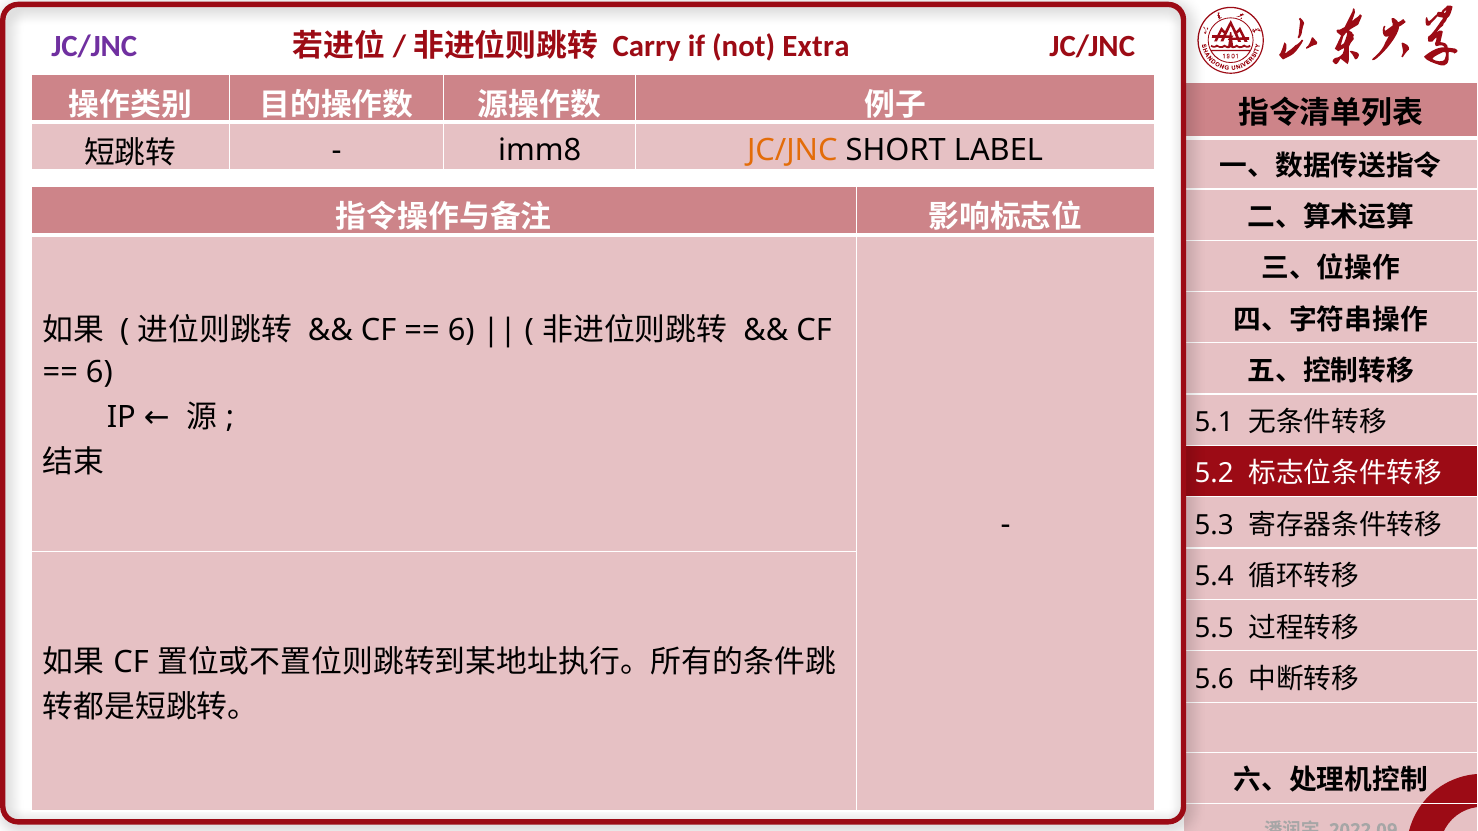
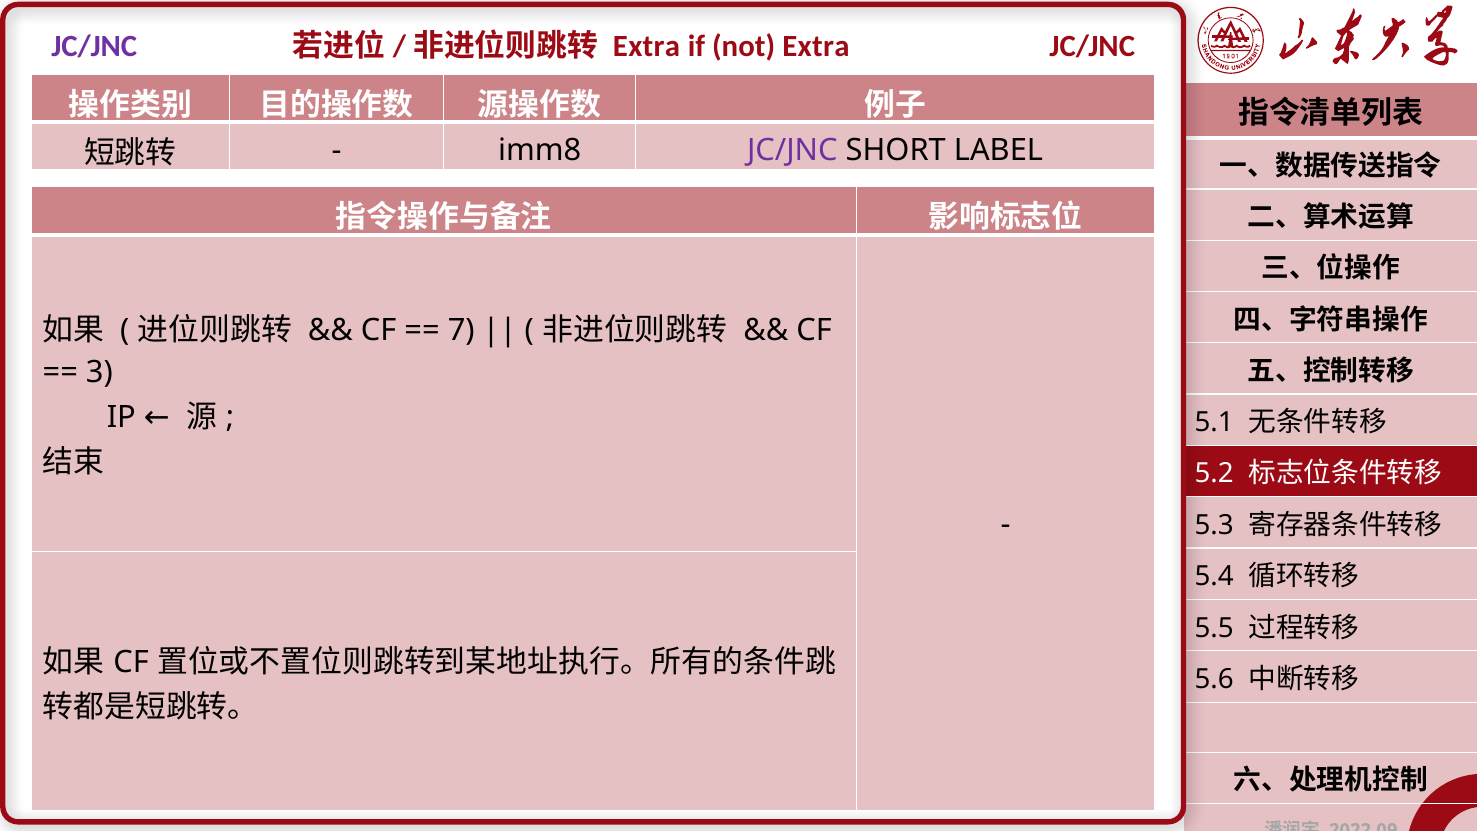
Carry at (647, 46): Carry -> Extra
JC/JNC at (792, 150) colour: orange -> purple
6 at (461, 331): 6 -> 7
6 at (99, 373): 6 -> 3
